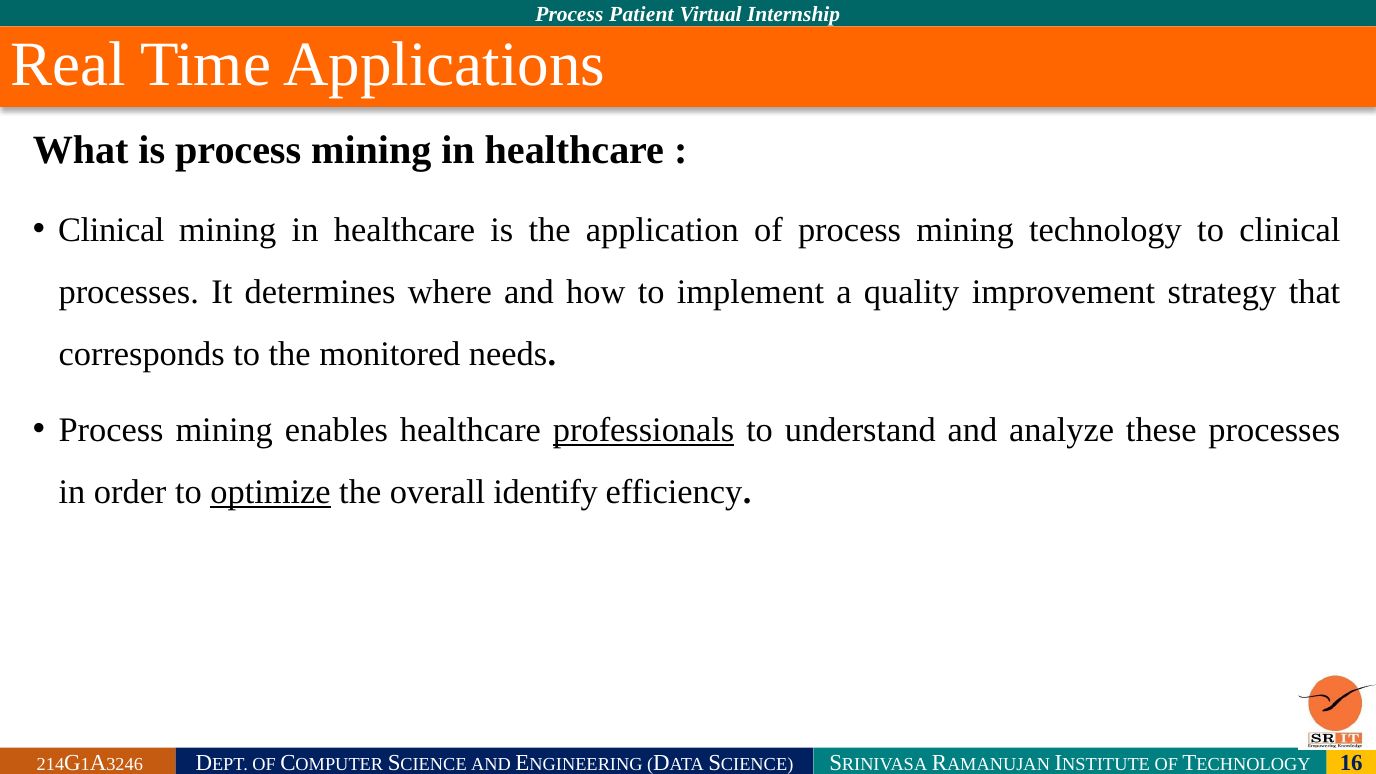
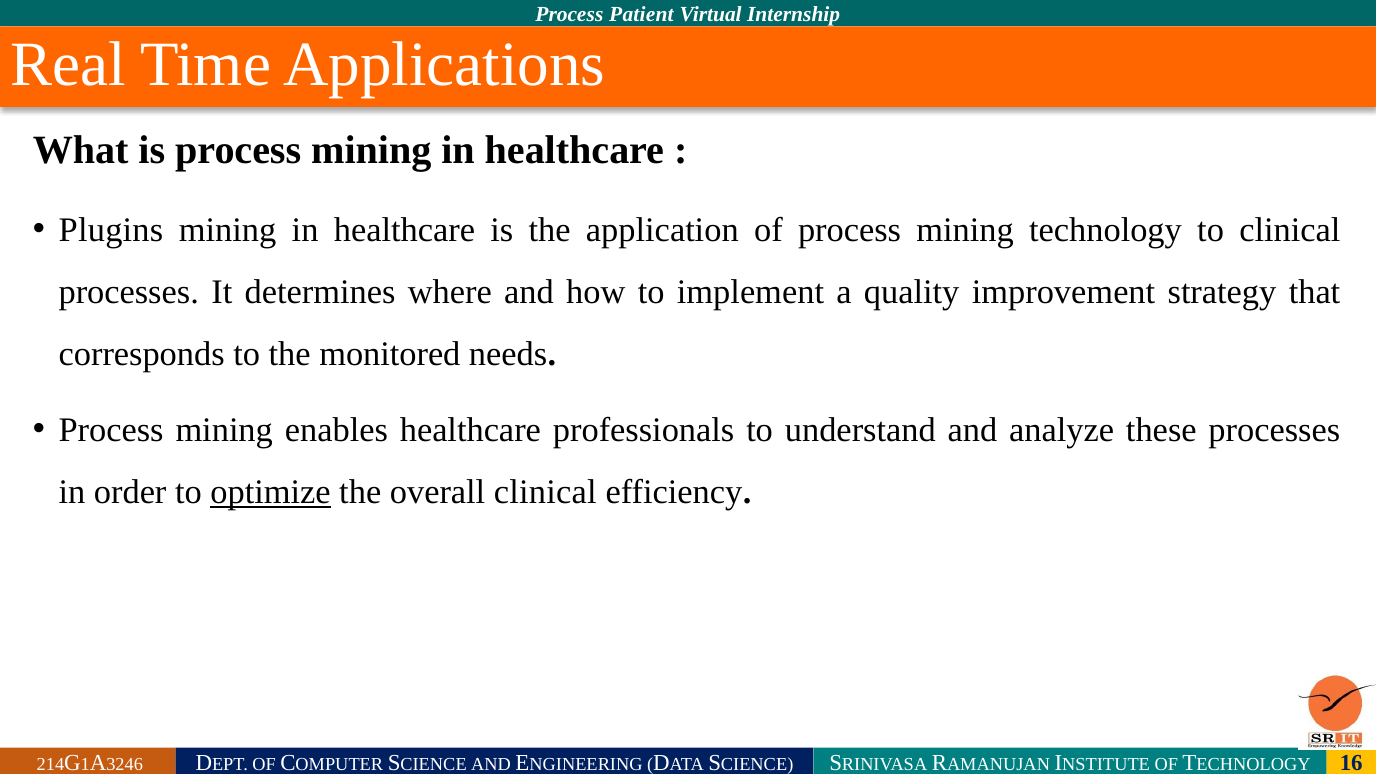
Clinical at (111, 230): Clinical -> Plugins
professionals underline: present -> none
overall identify: identify -> clinical
